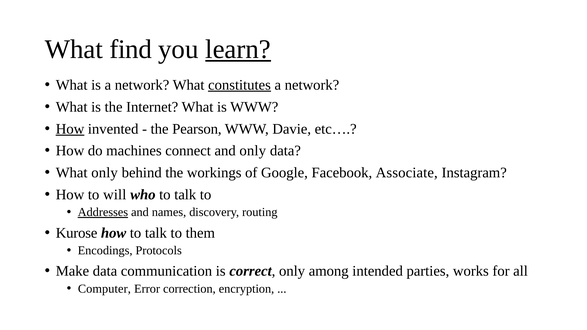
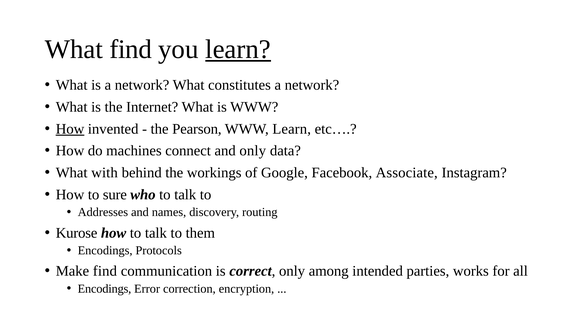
constitutes underline: present -> none
WWW Davie: Davie -> Learn
What only: only -> with
will: will -> sure
Addresses underline: present -> none
Make data: data -> find
Computer at (104, 289): Computer -> Encodings
